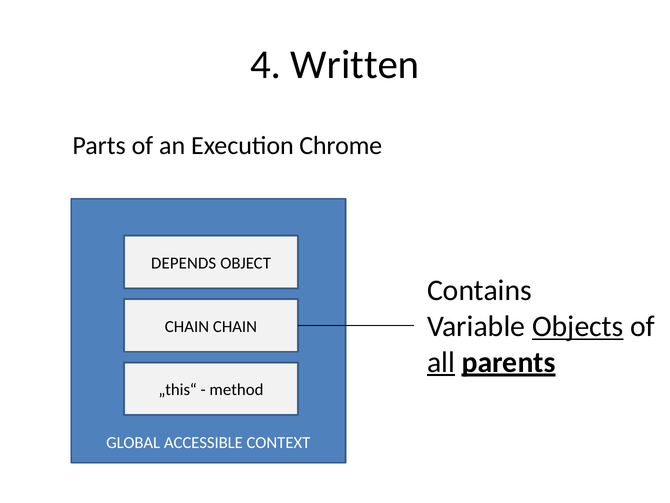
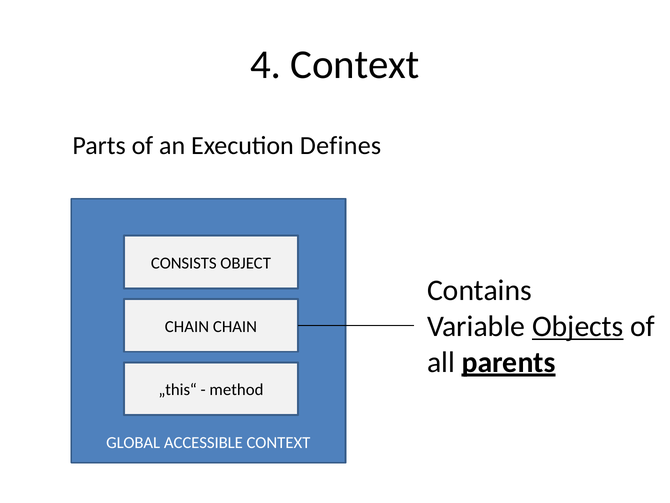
4 Written: Written -> Context
Chrome: Chrome -> Defines
DEPENDS: DEPENDS -> CONSISTS
all underline: present -> none
